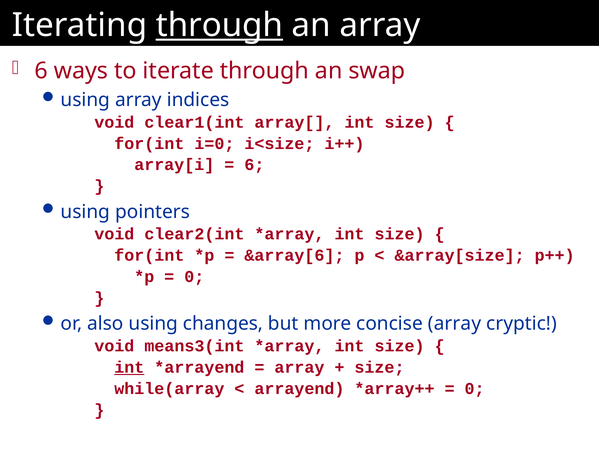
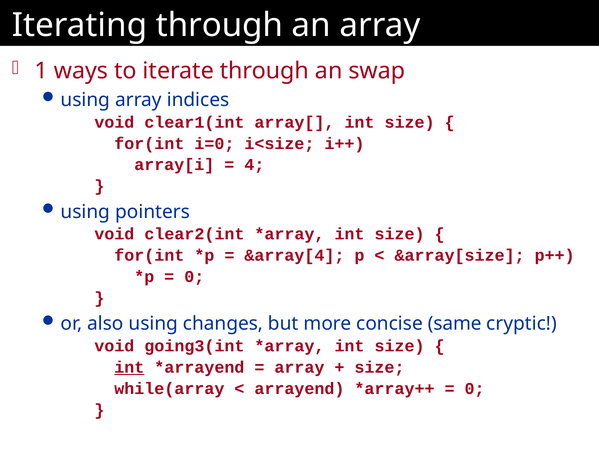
through at (219, 25) underline: present -> none
6 at (41, 71): 6 -> 1
6 at (254, 165): 6 -> 4
&array[6: &array[6 -> &array[4
concise array: array -> same
means3(int: means3(int -> going3(int
